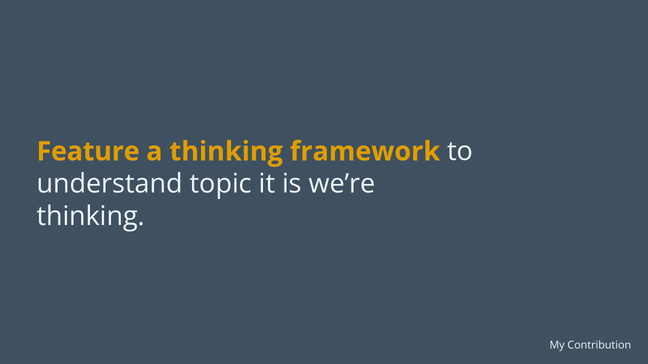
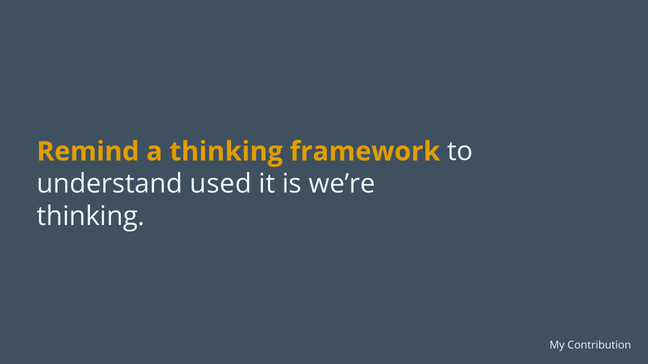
Feature: Feature -> Remind
topic: topic -> used
